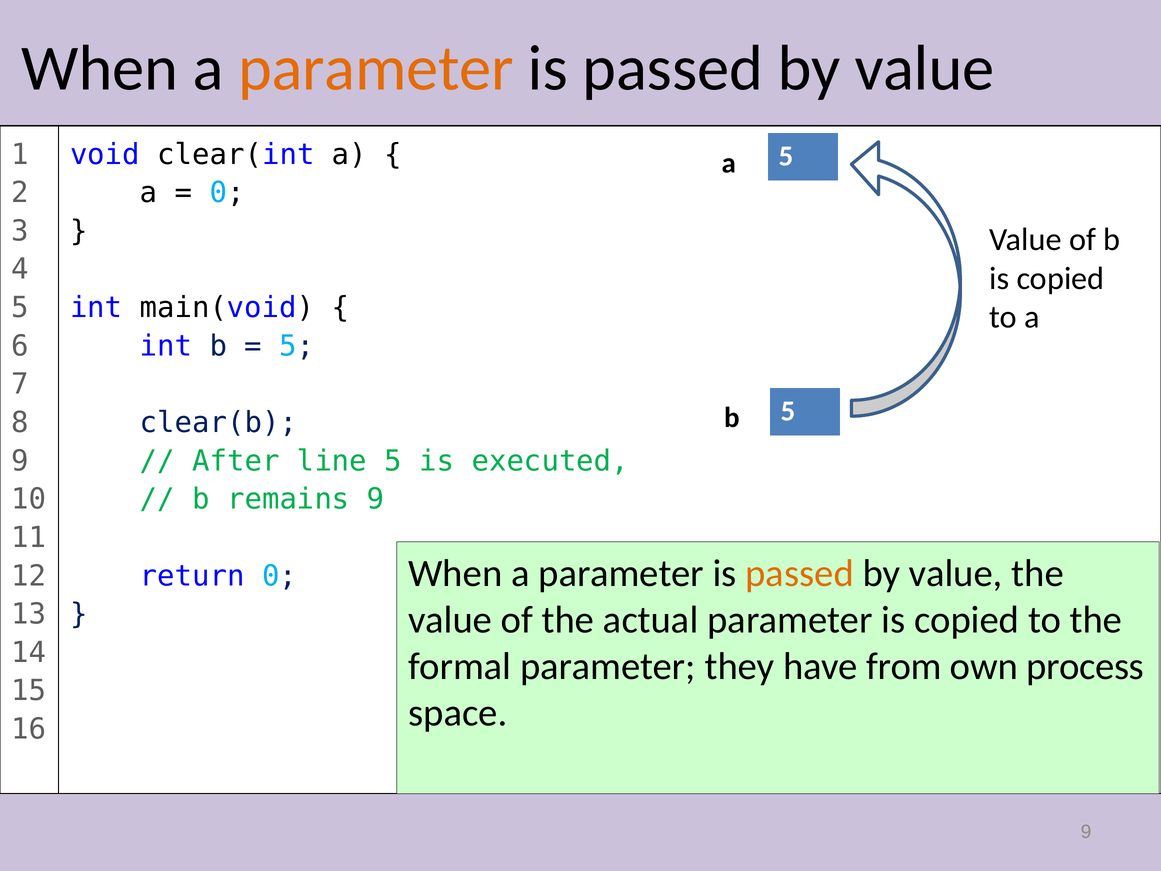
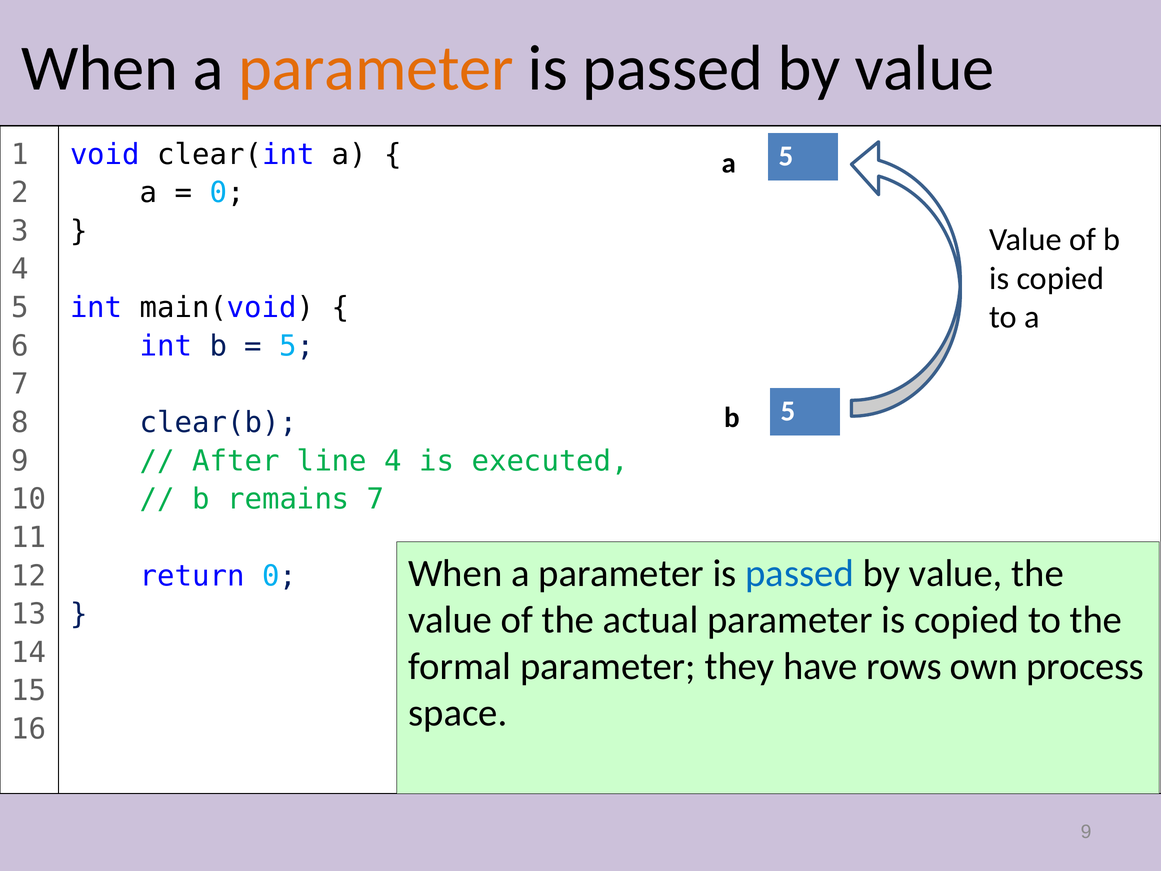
line 5: 5 -> 4
remains 9: 9 -> 7
passed at (800, 574) colour: orange -> blue
from: from -> rows
